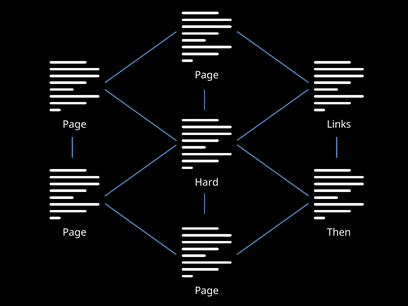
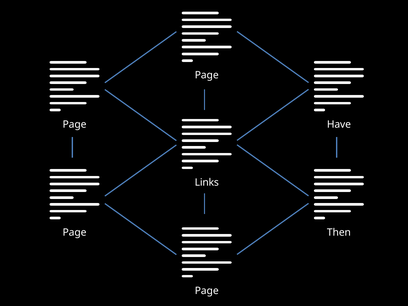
Links: Links -> Have
Hard: Hard -> Links
